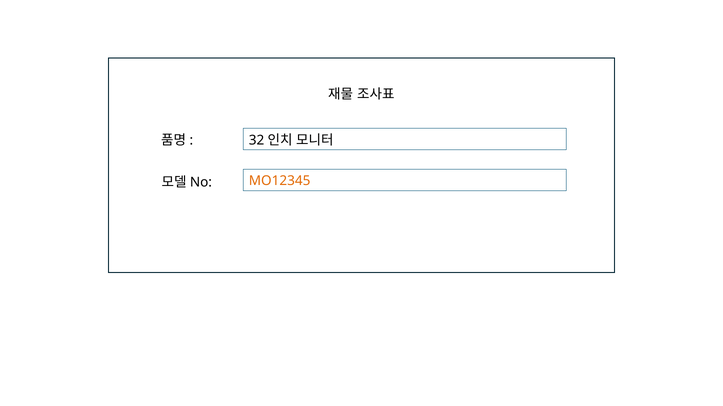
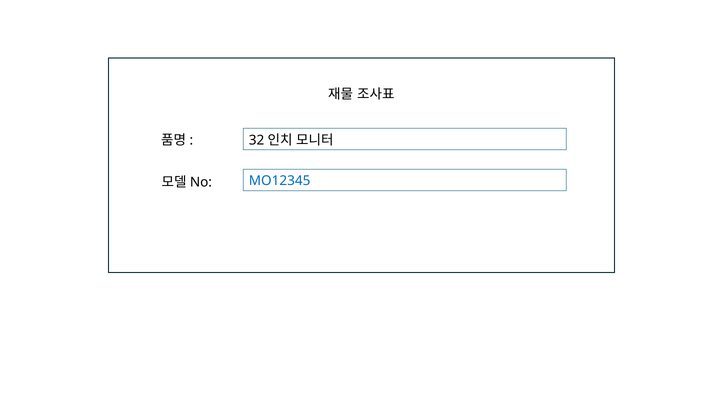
MO12345 colour: orange -> blue
